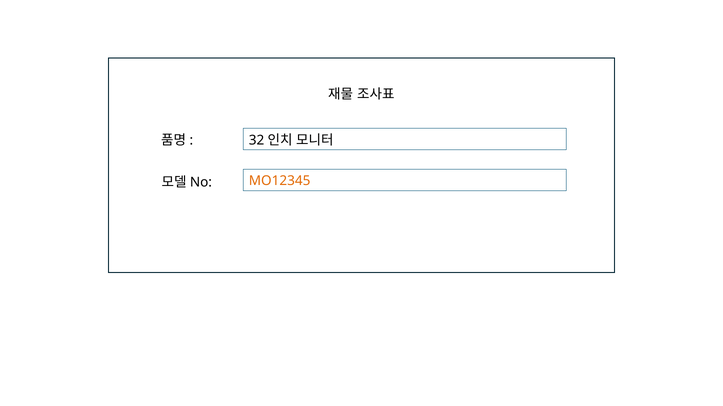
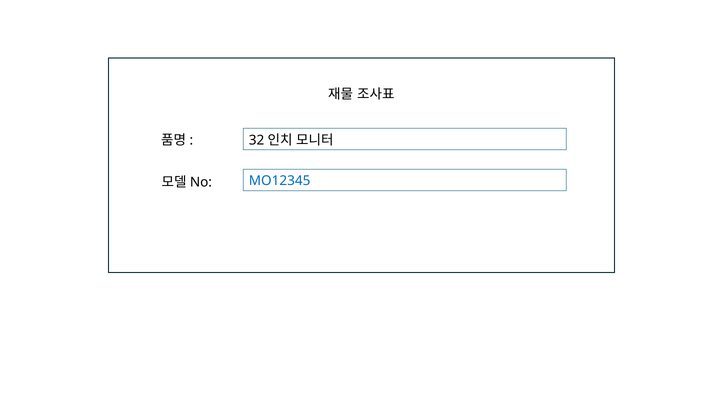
MO12345 colour: orange -> blue
